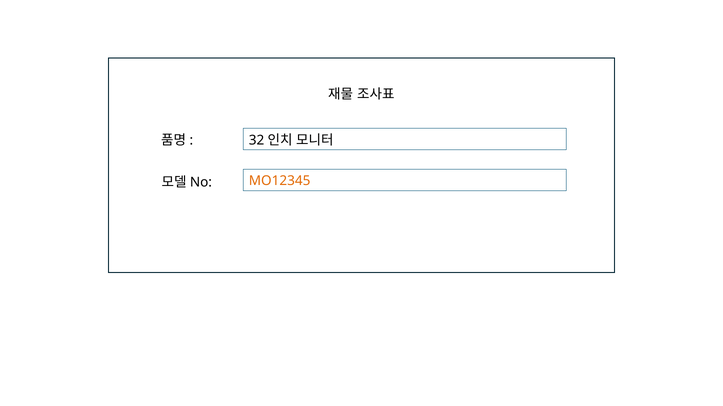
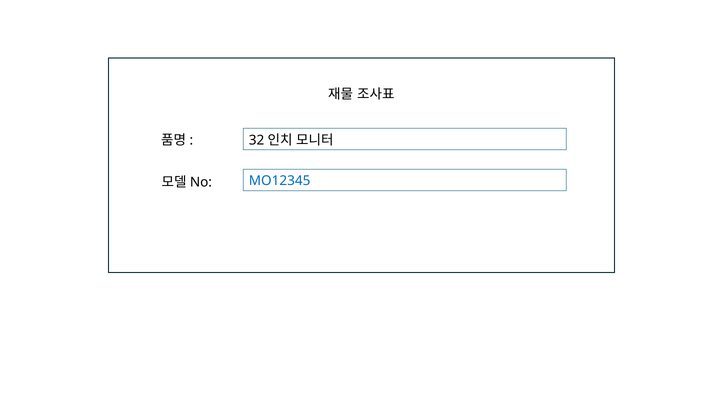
MO12345 colour: orange -> blue
